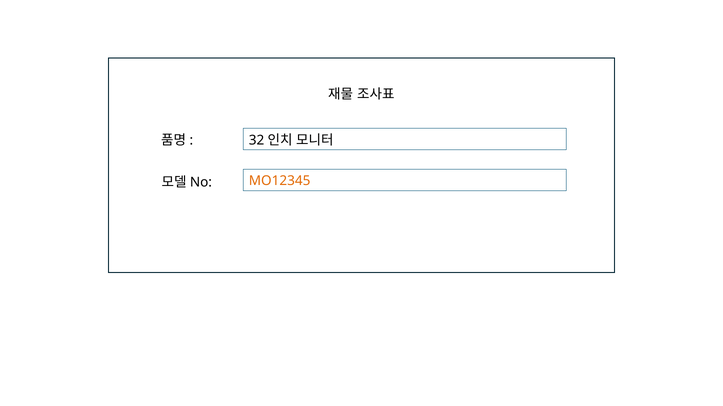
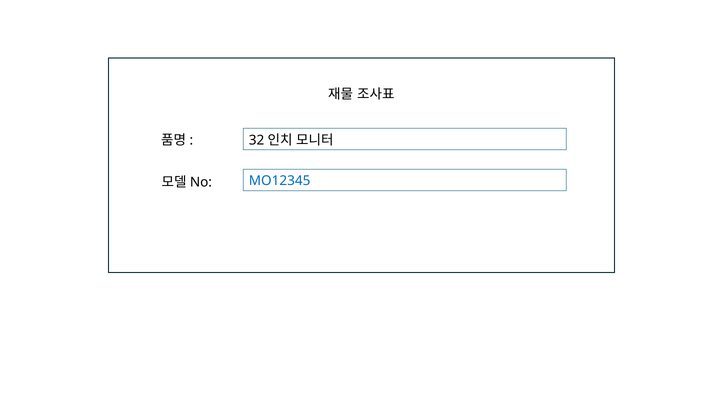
MO12345 colour: orange -> blue
